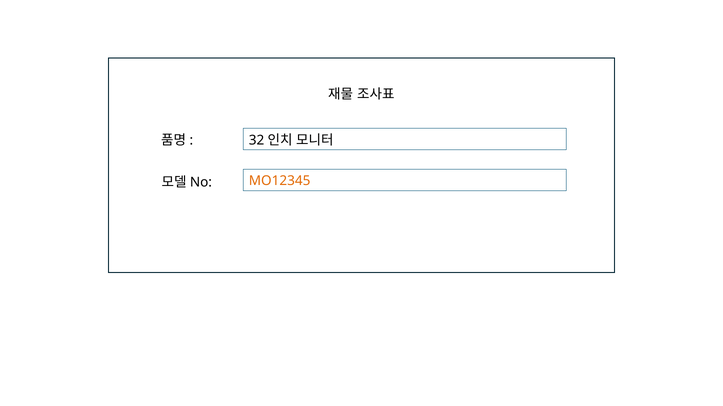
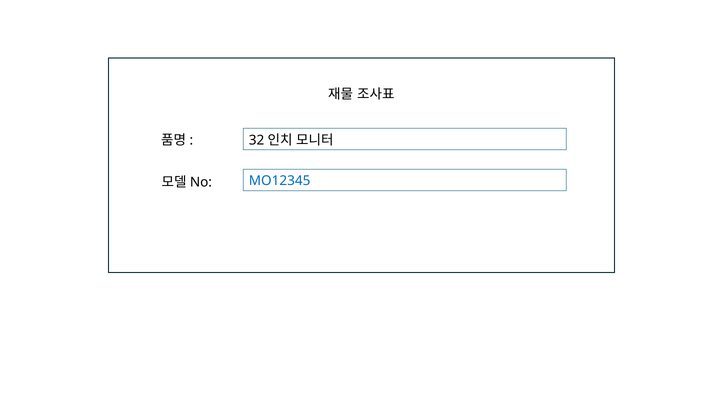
MO12345 colour: orange -> blue
